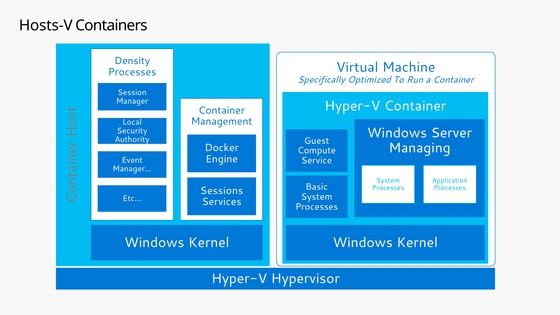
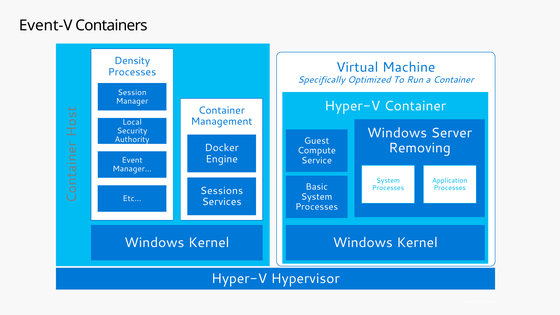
Hosts-V: Hosts-V -> Event-V
Managing: Managing -> Removing
